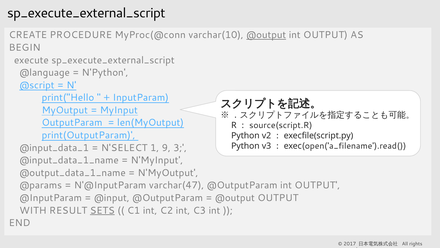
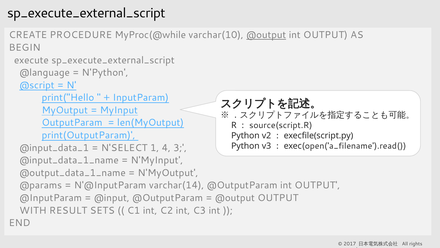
MyProc(@conn: MyProc(@conn -> MyProc(@while
9: 9 -> 4
varchar(47: varchar(47 -> varchar(14
SETS underline: present -> none
